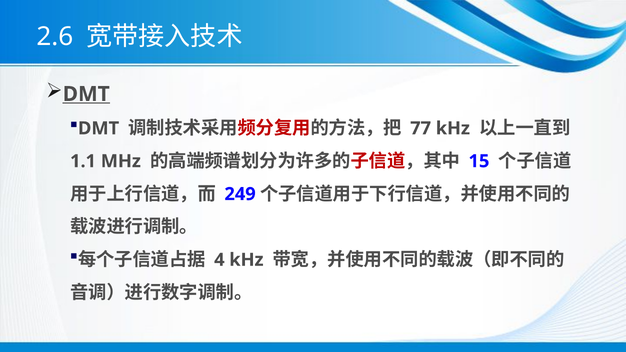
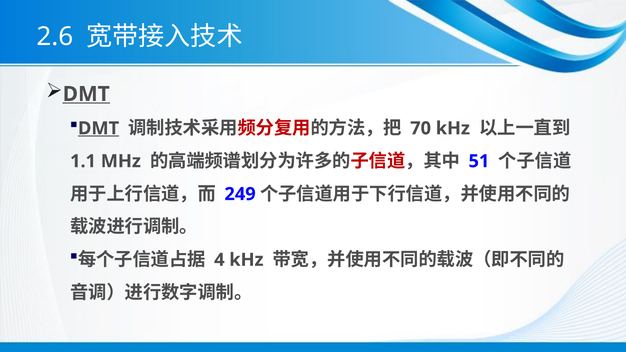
DMT at (99, 128) underline: none -> present
77: 77 -> 70
15: 15 -> 51
